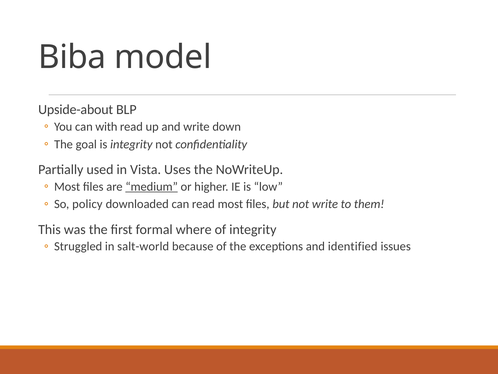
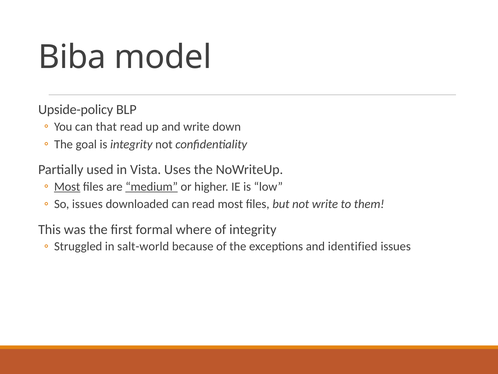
Upside-about: Upside-about -> Upside-policy
with: with -> that
Most at (67, 186) underline: none -> present
So policy: policy -> issues
